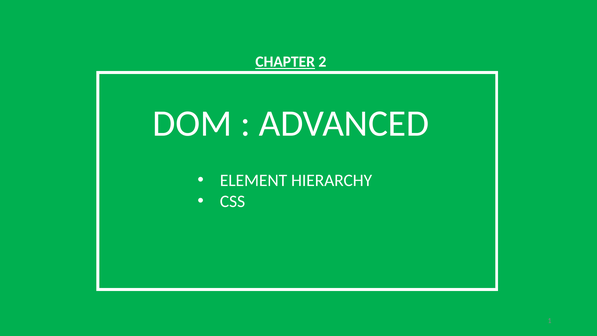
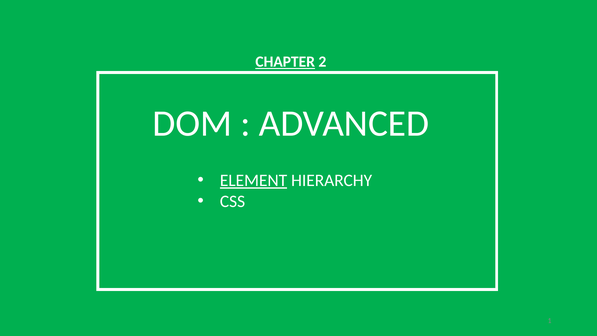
ELEMENT underline: none -> present
